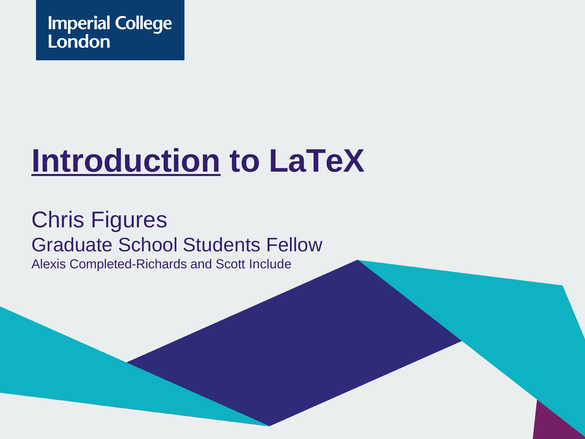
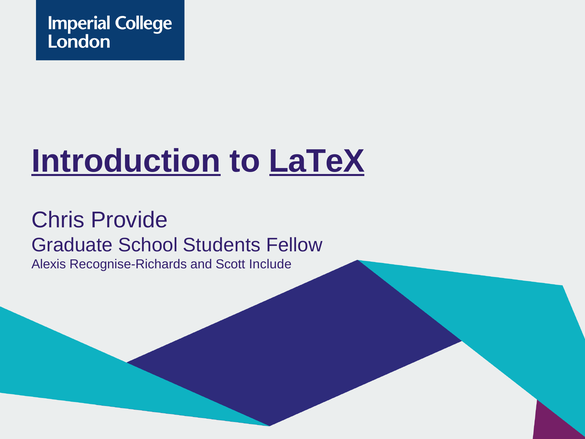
LaTeX underline: none -> present
Figures: Figures -> Provide
Completed-Richards: Completed-Richards -> Recognise-Richards
